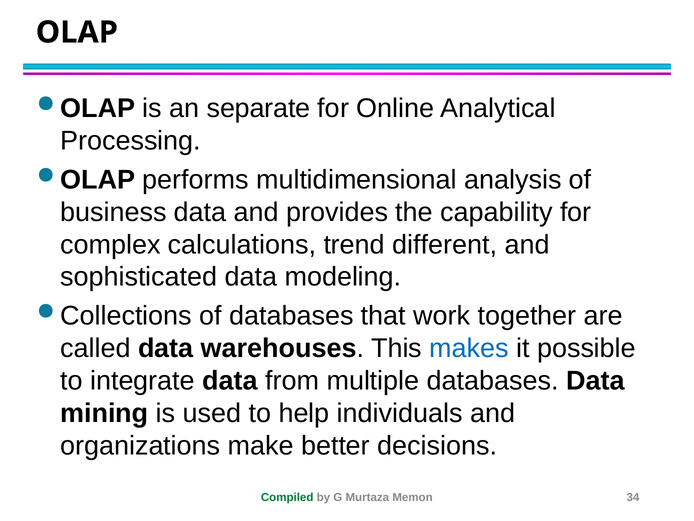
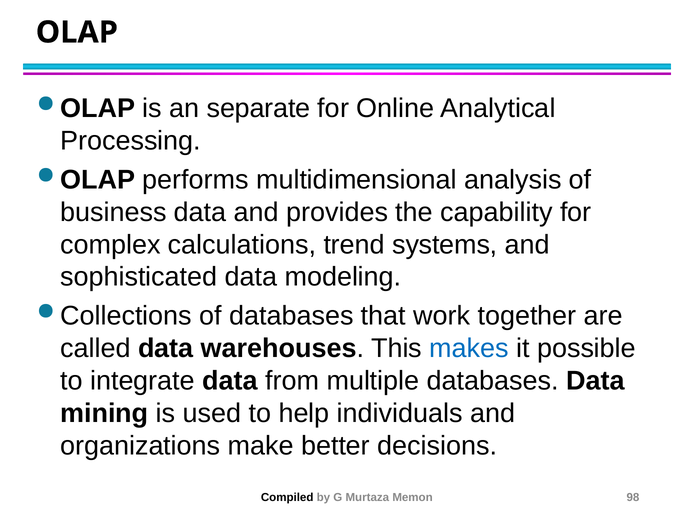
different: different -> systems
Compiled colour: green -> black
34: 34 -> 98
